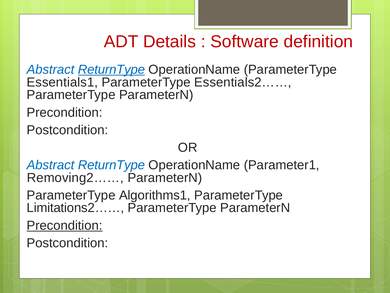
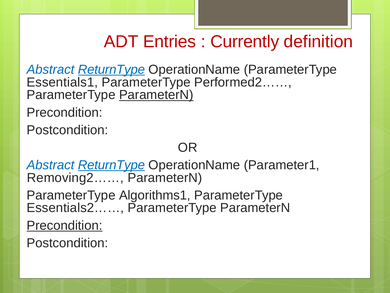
Details: Details -> Entries
Software: Software -> Currently
Essentials2……: Essentials2…… -> Performed2……
ParameterN at (156, 95) underline: none -> present
ReturnType at (111, 165) underline: none -> present
Limitations2……: Limitations2…… -> Essentials2……
